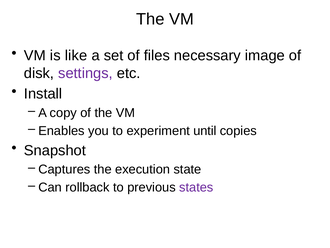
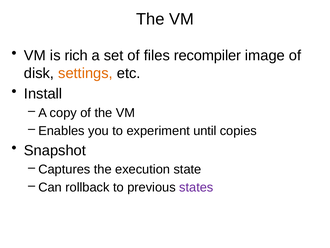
like: like -> rich
necessary: necessary -> recompiler
settings colour: purple -> orange
